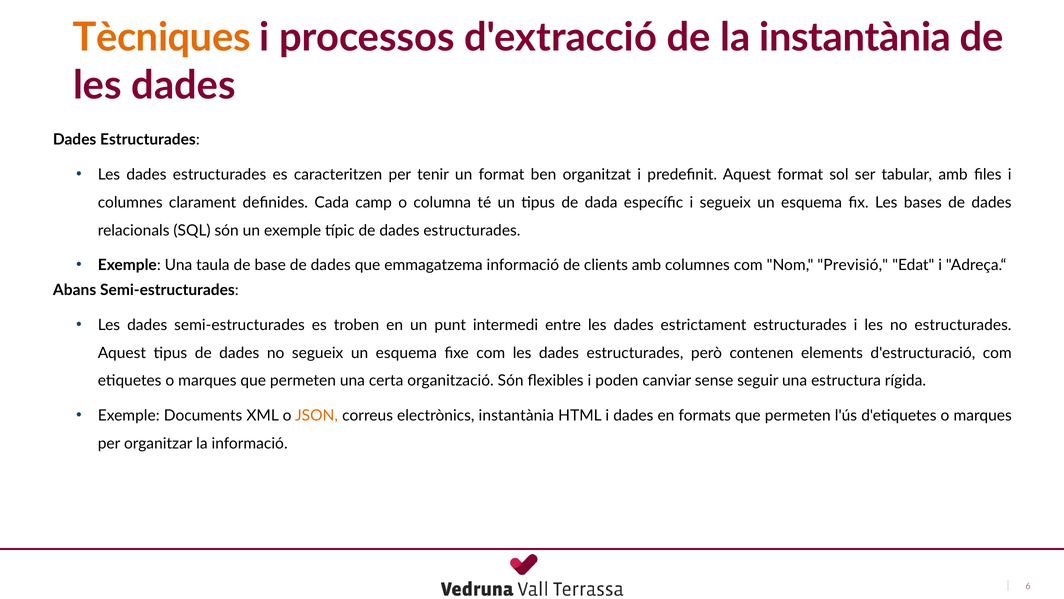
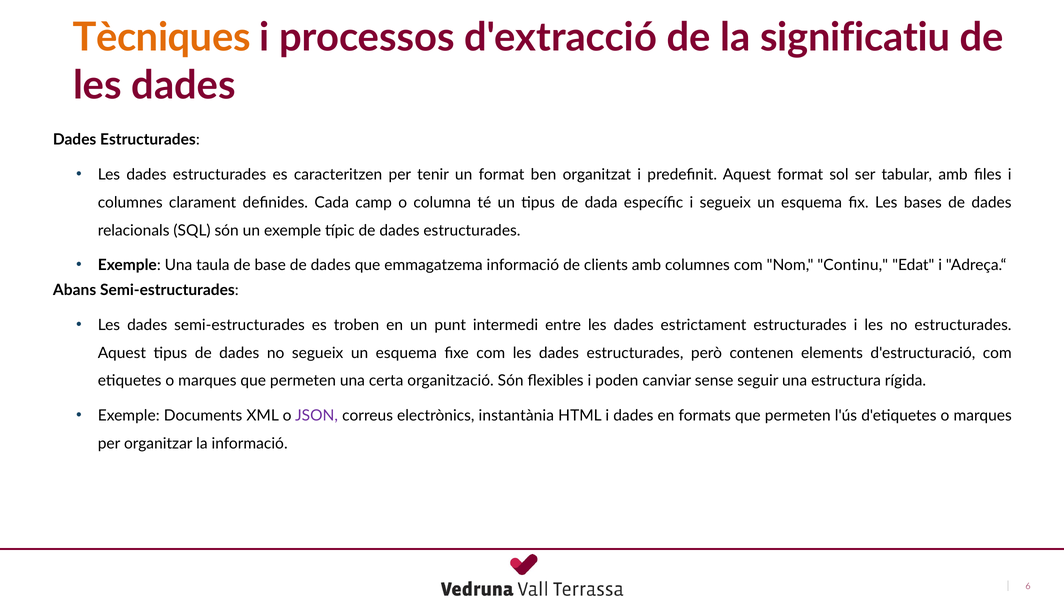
la instantània: instantània -> significatiu
Previsió: Previsió -> Continu
JSON colour: orange -> purple
